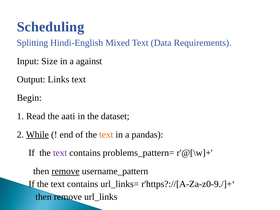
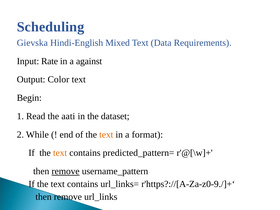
Splitting: Splitting -> Gievska
Size: Size -> Rate
Links: Links -> Color
While underline: present -> none
pandas: pandas -> format
text at (60, 153) colour: purple -> orange
problems_pattern=: problems_pattern= -> predicted_pattern=
